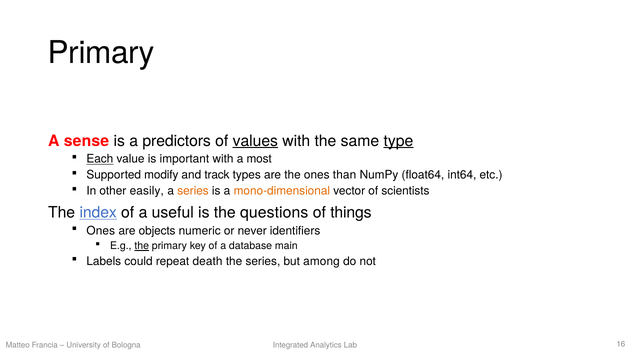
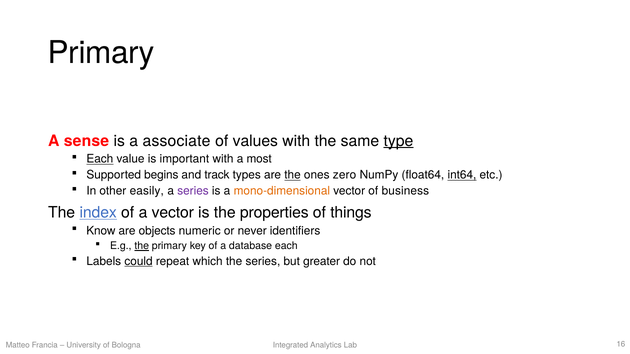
predictors: predictors -> associate
values underline: present -> none
modify: modify -> begins
the at (293, 175) underline: none -> present
than: than -> zero
int64 underline: none -> present
series at (193, 191) colour: orange -> purple
scientists: scientists -> business
a useful: useful -> vector
questions: questions -> properties
Ones at (101, 231): Ones -> Know
database main: main -> each
could underline: none -> present
death: death -> which
among: among -> greater
